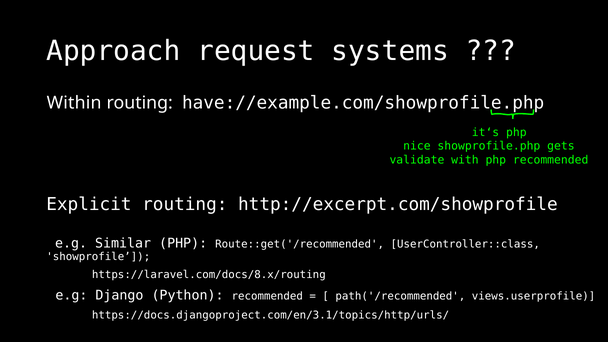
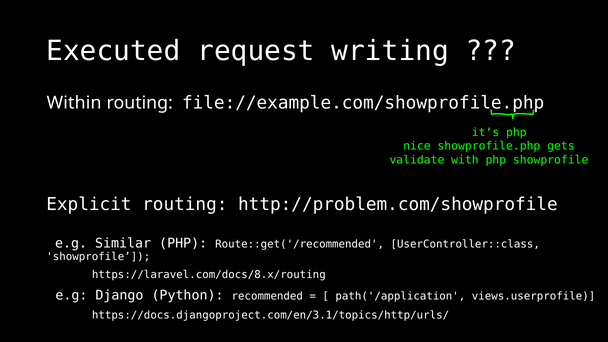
Approach: Approach -> Executed
systems: systems -> writing
have://example.com/showprofile.php: have://example.com/showprofile.php -> file://example.com/showprofile.php
php recommended: recommended -> showprofile
http://excerpt.com/showprofile: http://excerpt.com/showprofile -> http://problem.com/showprofile
path('/recommended: path('/recommended -> path('/application
